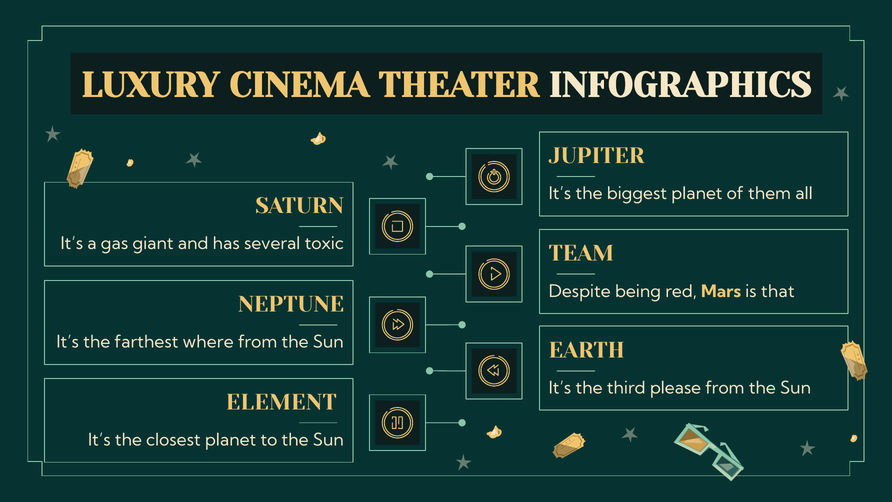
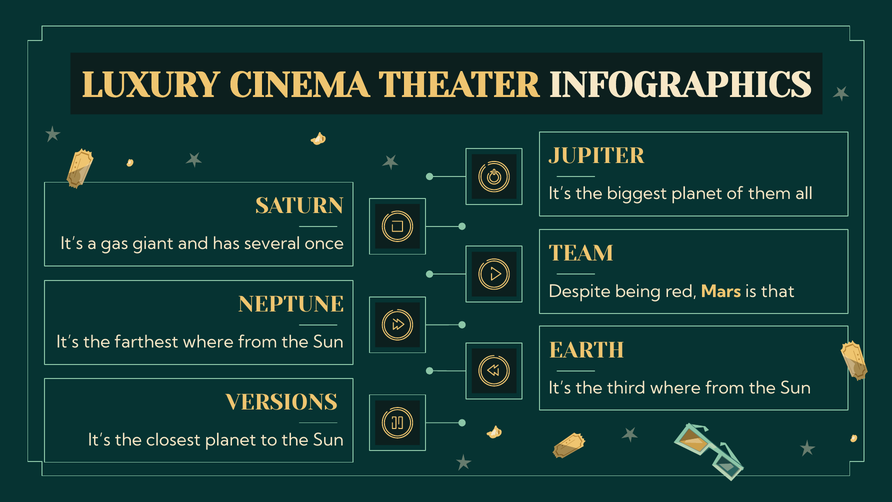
toxic: toxic -> once
third please: please -> where
ELEMENT: ELEMENT -> VERSIONS
